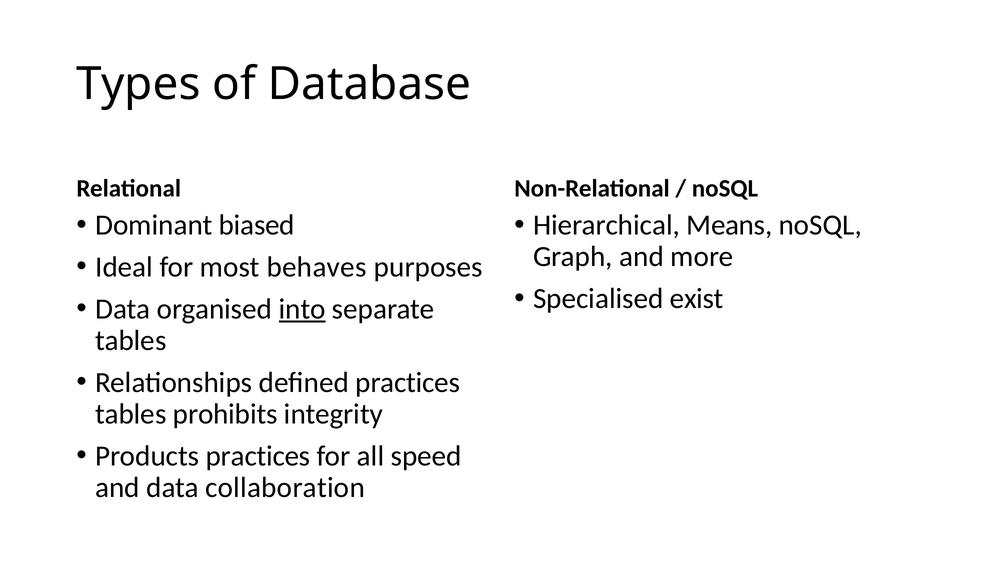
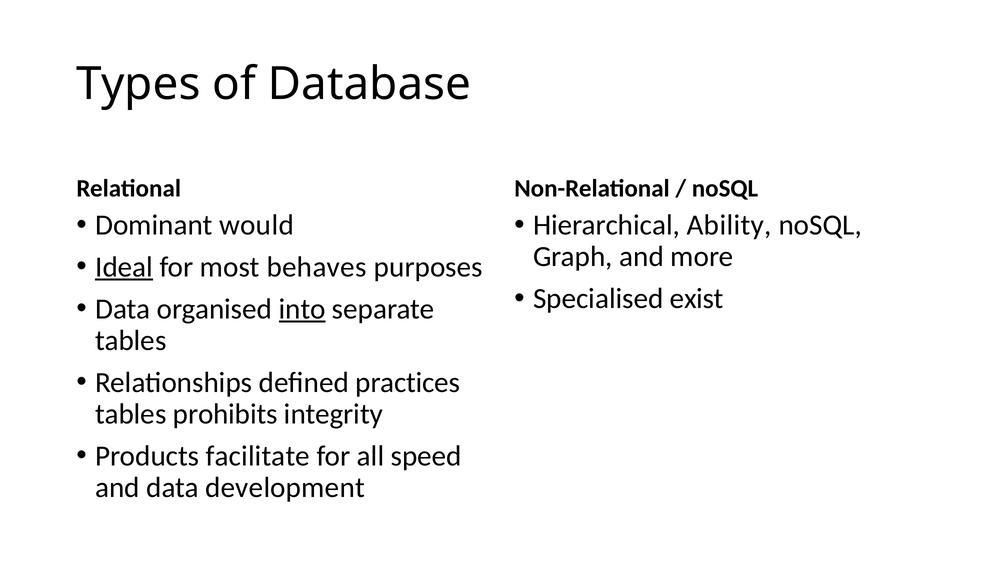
biased: biased -> would
Means: Means -> Ability
Ideal underline: none -> present
Products practices: practices -> facilitate
collaboration: collaboration -> development
